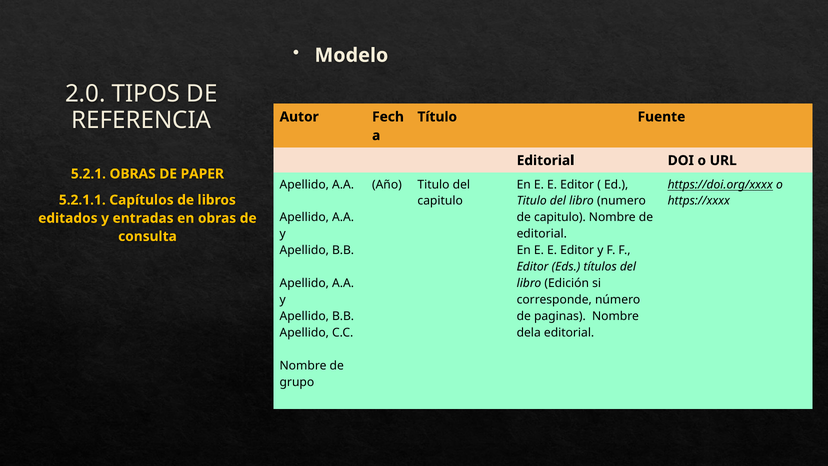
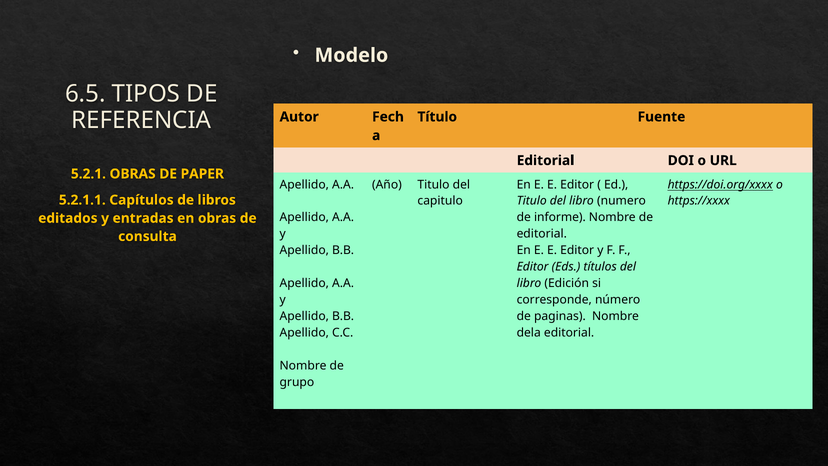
2.0: 2.0 -> 6.5
de capitulo: capitulo -> informe
